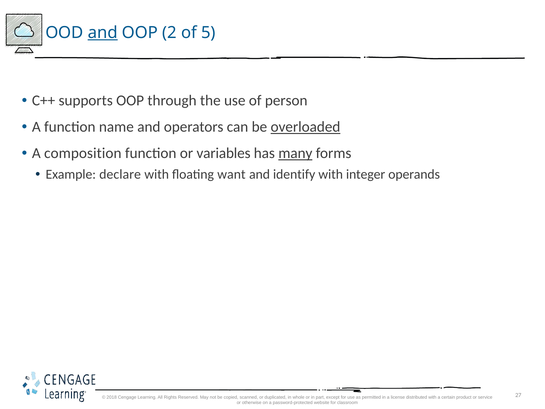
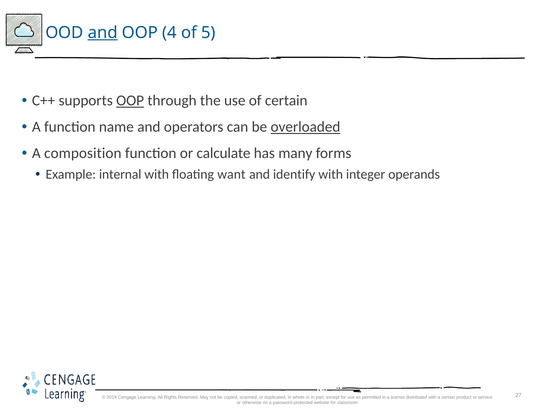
2: 2 -> 4
OOP at (130, 101) underline: none -> present
of person: person -> certain
variables: variables -> calculate
many underline: present -> none
declare: declare -> internal
